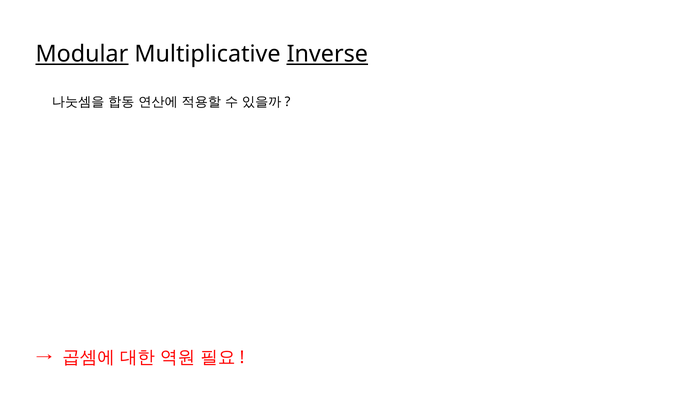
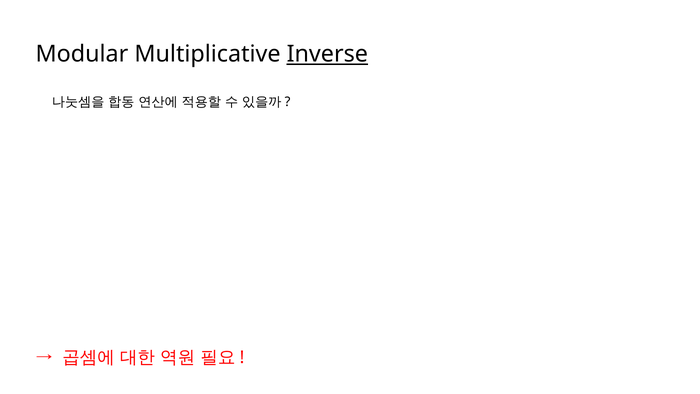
Modular underline: present -> none
